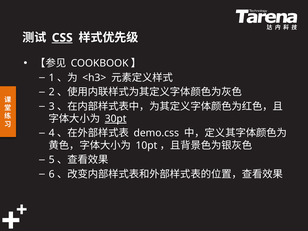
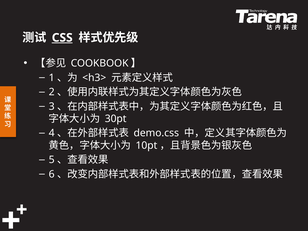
30pt underline: present -> none
